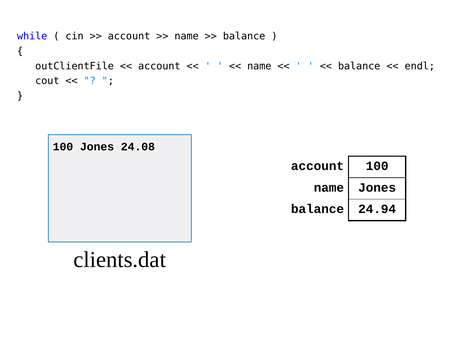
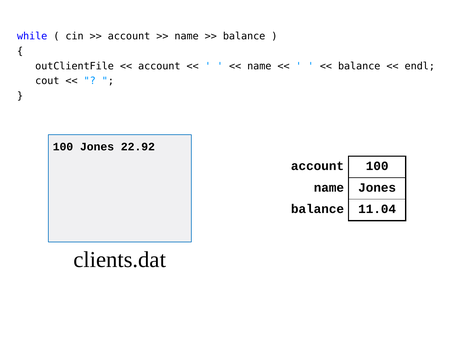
24.08: 24.08 -> 22.92
24.94: 24.94 -> 11.04
